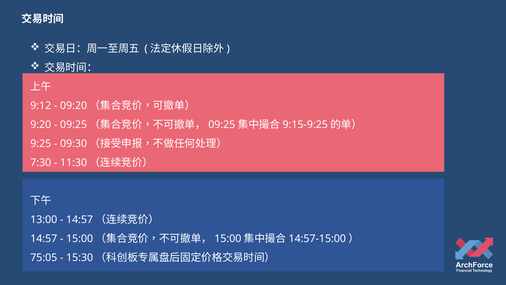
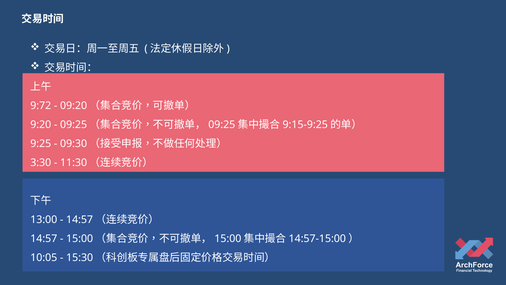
9:12: 9:12 -> 9:72
7:30: 7:30 -> 3:30
75:05: 75:05 -> 10:05
